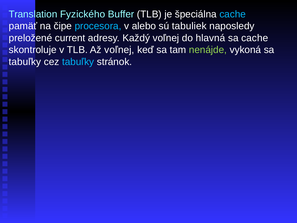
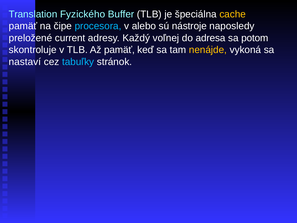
cache at (233, 14) colour: light blue -> yellow
tabuliek: tabuliek -> nástroje
hlavná: hlavná -> adresa
sa cache: cache -> potom
Až voľnej: voľnej -> pamäť
nenájde colour: light green -> yellow
tabuľky at (25, 62): tabuľky -> nastaví
